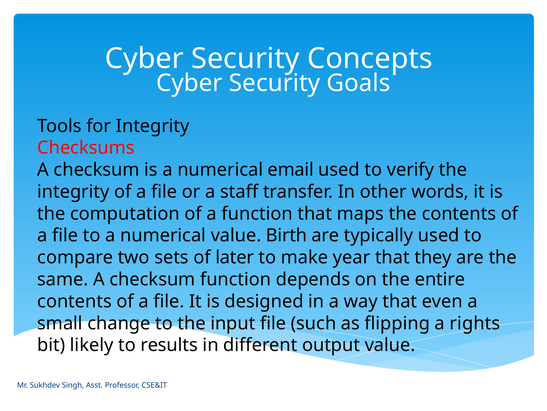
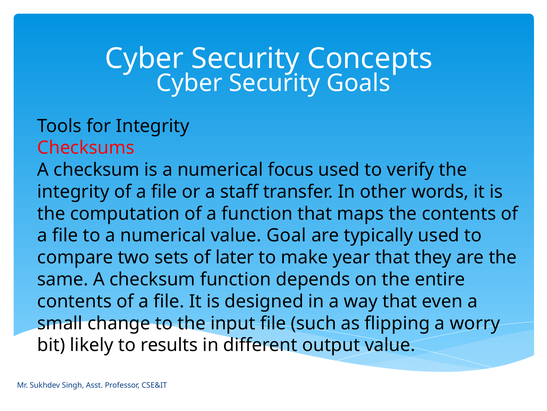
email: email -> focus
Birth: Birth -> Goal
rights: rights -> worry
